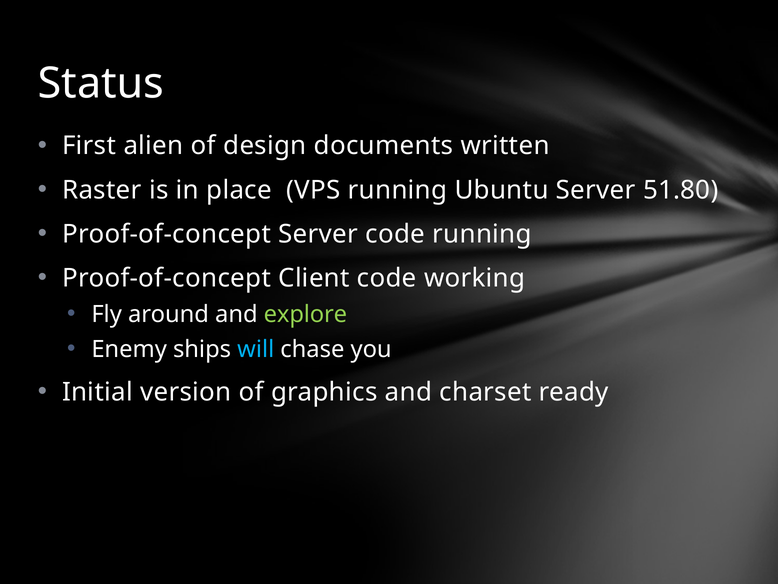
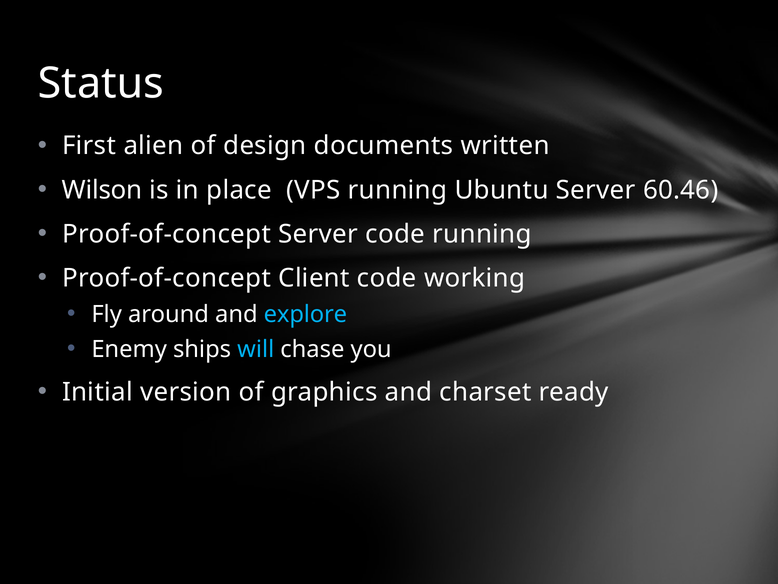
Raster: Raster -> Wilson
51.80: 51.80 -> 60.46
explore colour: light green -> light blue
